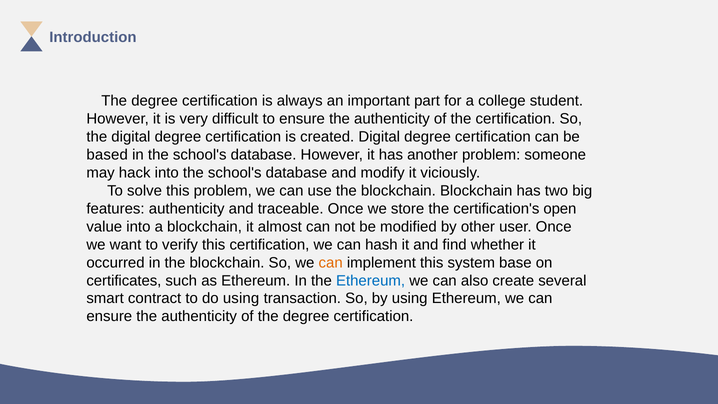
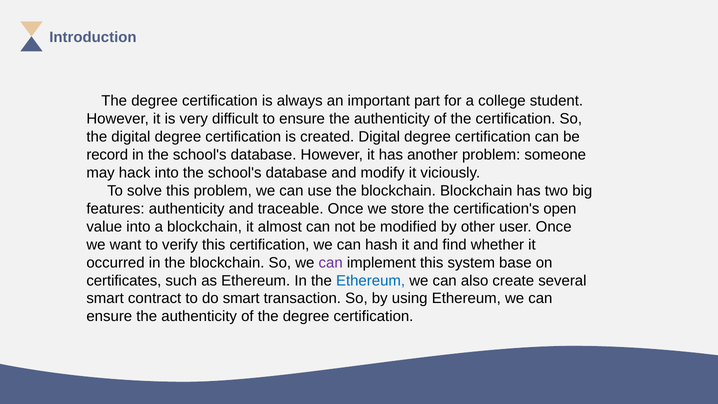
based: based -> record
can at (331, 263) colour: orange -> purple
do using: using -> smart
